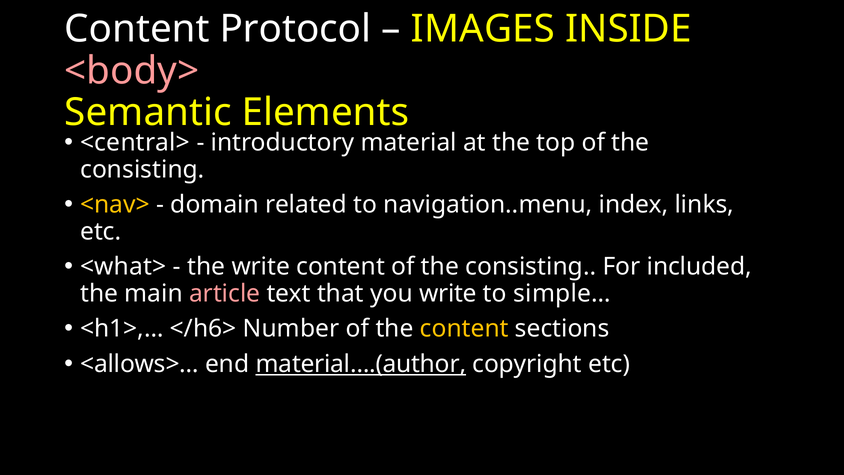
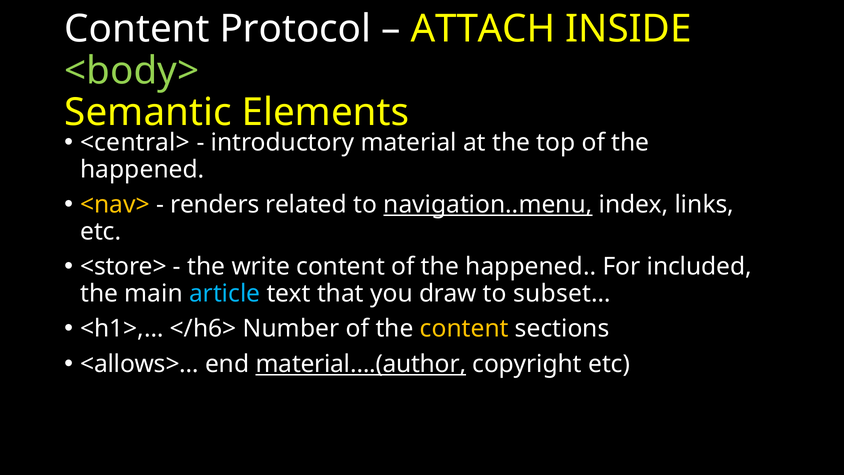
IMAGES: IMAGES -> ATTACH
<body> colour: pink -> light green
consisting at (142, 169): consisting -> happened
domain: domain -> renders
navigation..menu underline: none -> present
<what>: <what> -> <store>
content of the consisting: consisting -> happened
article colour: pink -> light blue
you write: write -> draw
simple…: simple… -> subset…
